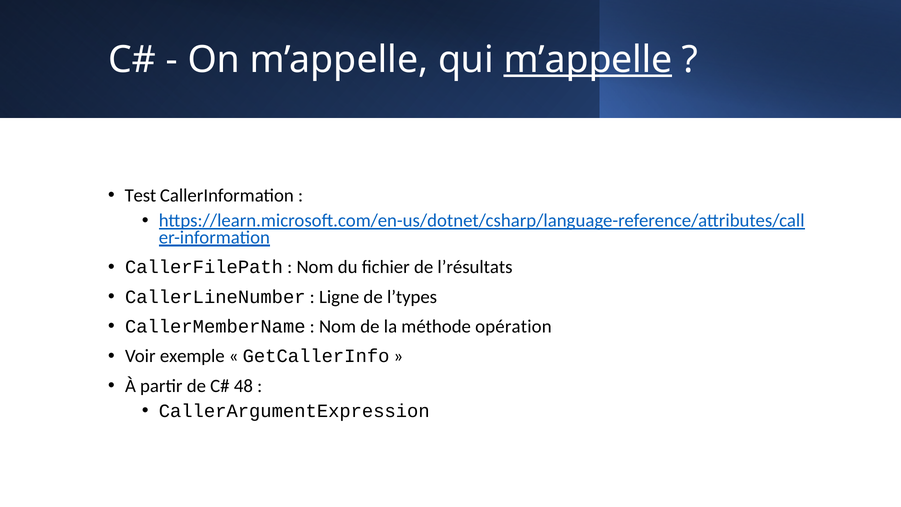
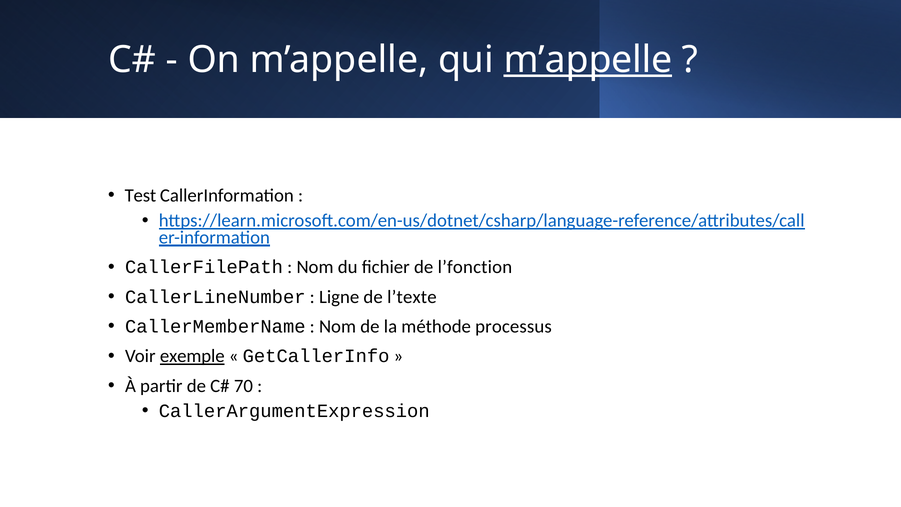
l’résultats: l’résultats -> l’fonction
l’types: l’types -> l’texte
opération: opération -> processus
exemple underline: none -> present
48: 48 -> 70
